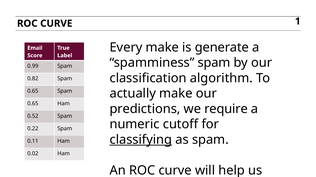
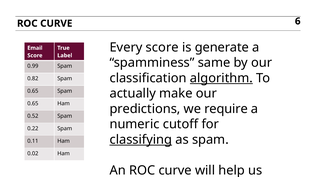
1: 1 -> 6
Every make: make -> score
spamminess spam: spam -> same
algorithm underline: none -> present
